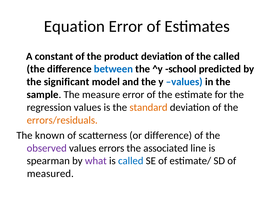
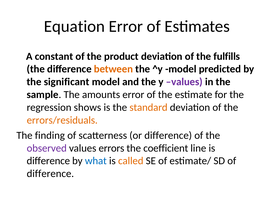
the called: called -> fulfills
between colour: blue -> orange
^y school: school -> model
values at (184, 82) colour: blue -> purple
measure: measure -> amounts
regression values: values -> shows
known: known -> finding
associated: associated -> coefficient
spearman at (48, 161): spearman -> difference
what colour: purple -> blue
called at (131, 161) colour: blue -> orange
measured at (50, 174): measured -> difference
